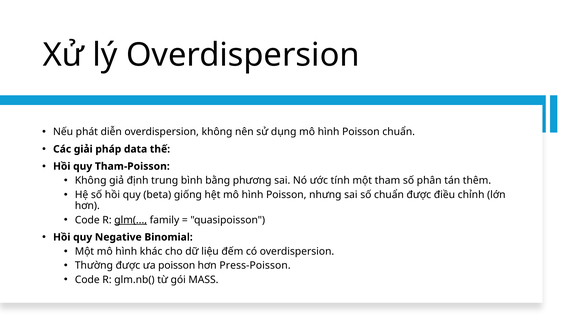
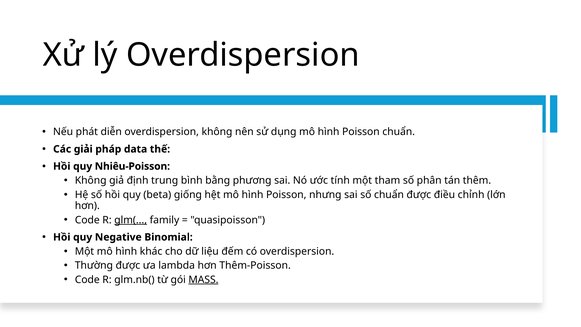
Tham-Poisson: Tham-Poisson -> Nhiêu-Poisson
ưa poisson: poisson -> lambda
Press-Poisson: Press-Poisson -> Thêm-Poisson
MASS underline: none -> present
